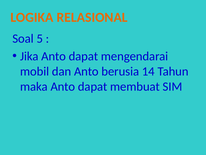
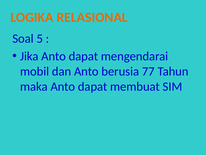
14: 14 -> 77
